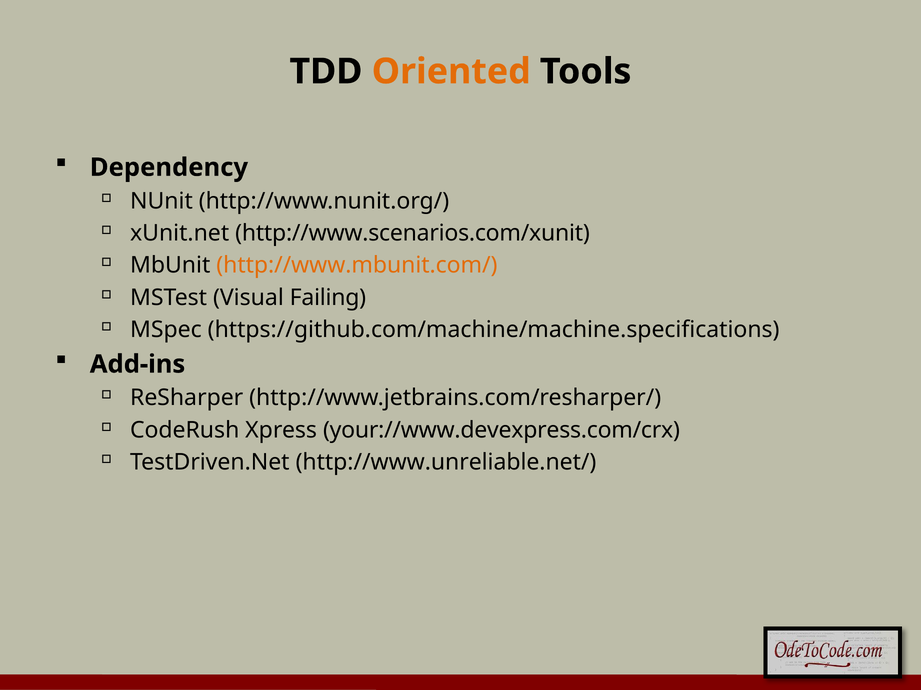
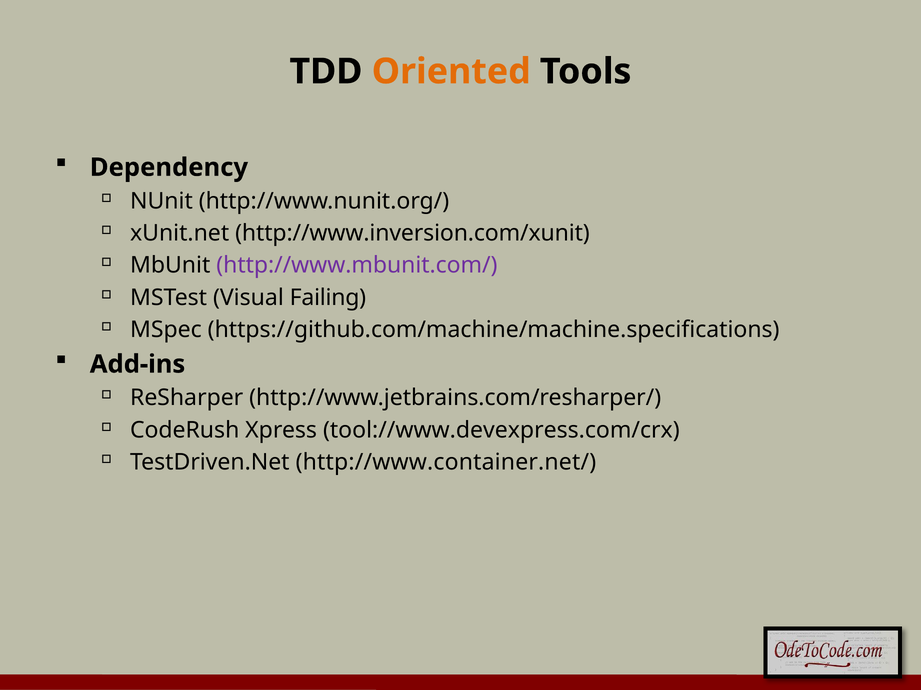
http://www.scenarios.com/xunit: http://www.scenarios.com/xunit -> http://www.inversion.com/xunit
http://www.mbunit.com/ colour: orange -> purple
your://www.devexpress.com/crx: your://www.devexpress.com/crx -> tool://www.devexpress.com/crx
http://www.unreliable.net/: http://www.unreliable.net/ -> http://www.container.net/
